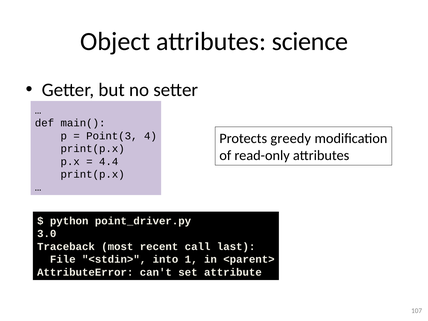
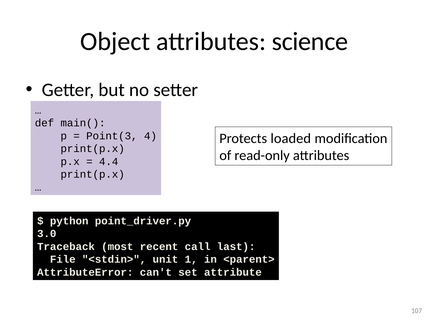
greedy: greedy -> loaded
into: into -> unit
